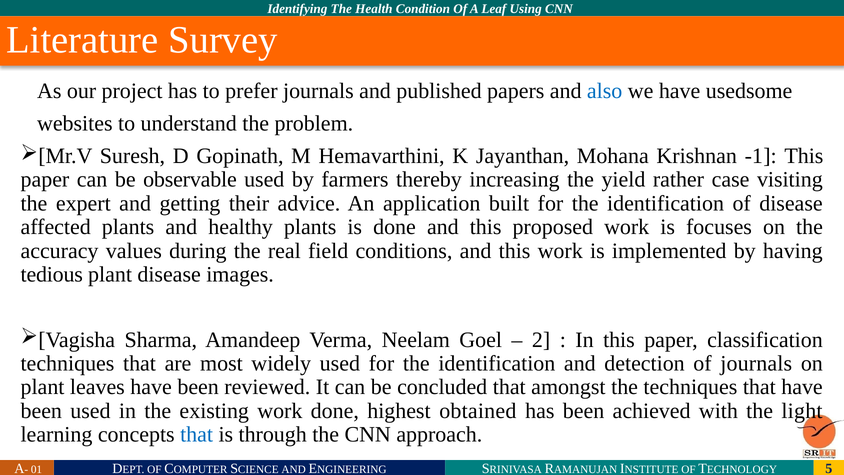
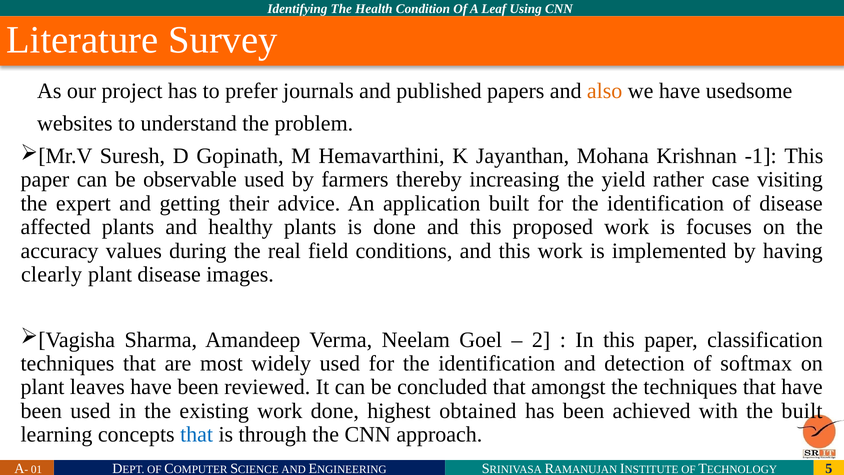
also colour: blue -> orange
tedious: tedious -> clearly
of journals: journals -> softmax
the light: light -> built
